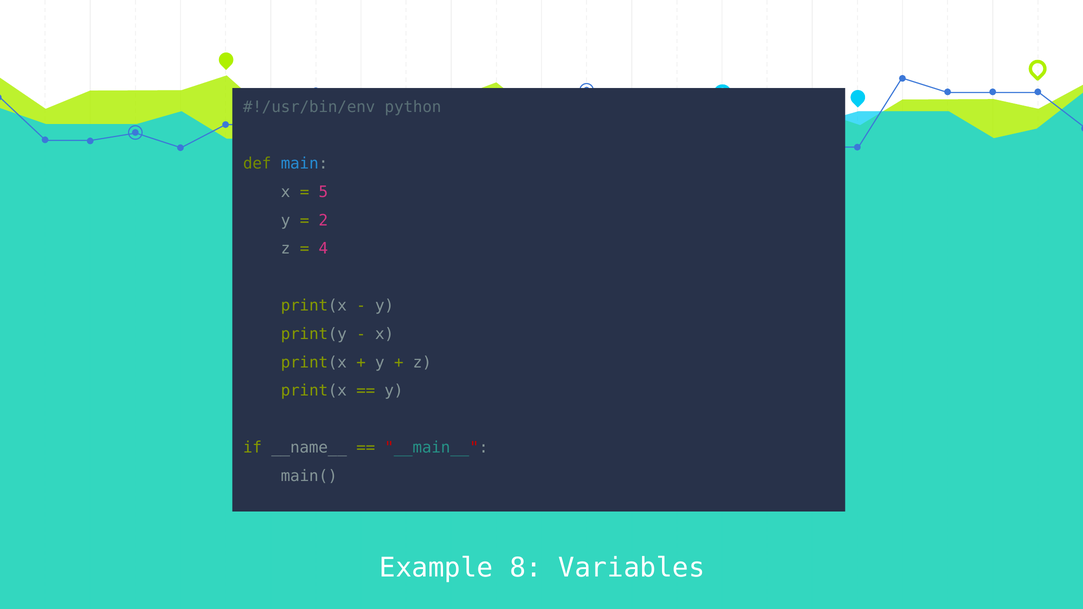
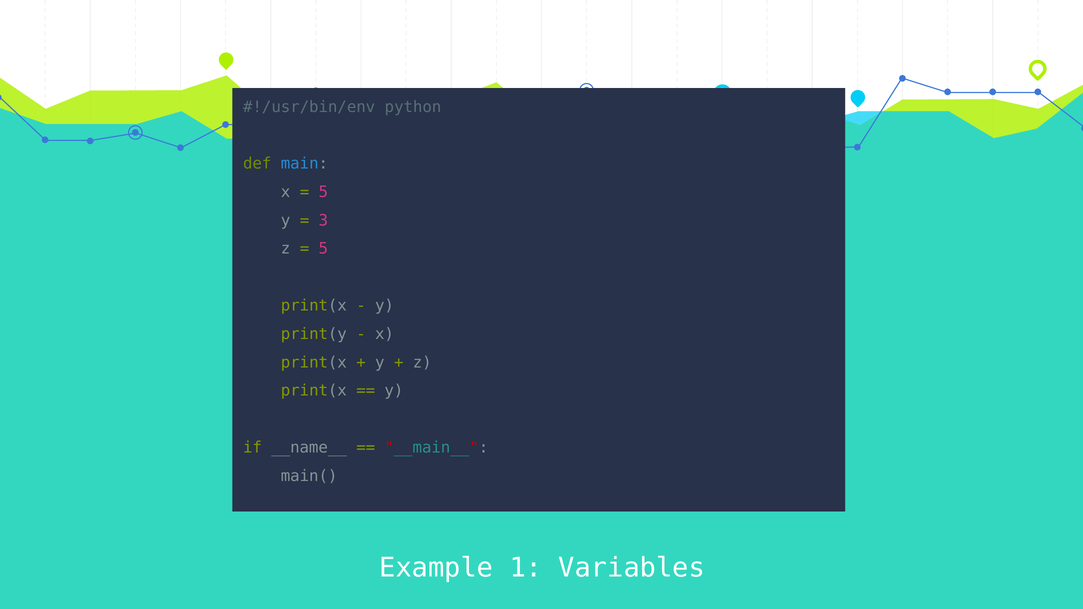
2: 2 -> 3
4 at (323, 249): 4 -> 5
8: 8 -> 1
